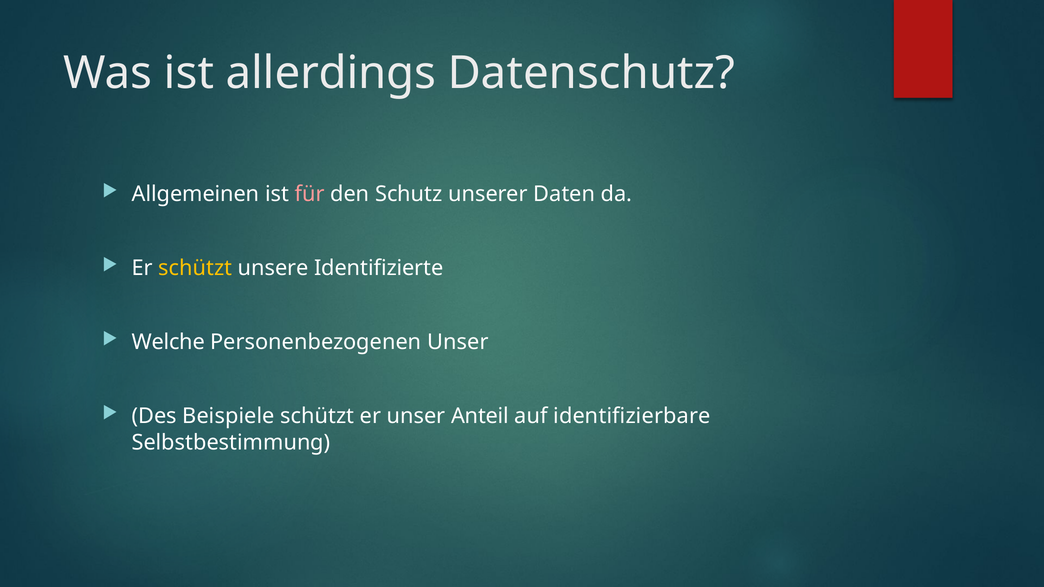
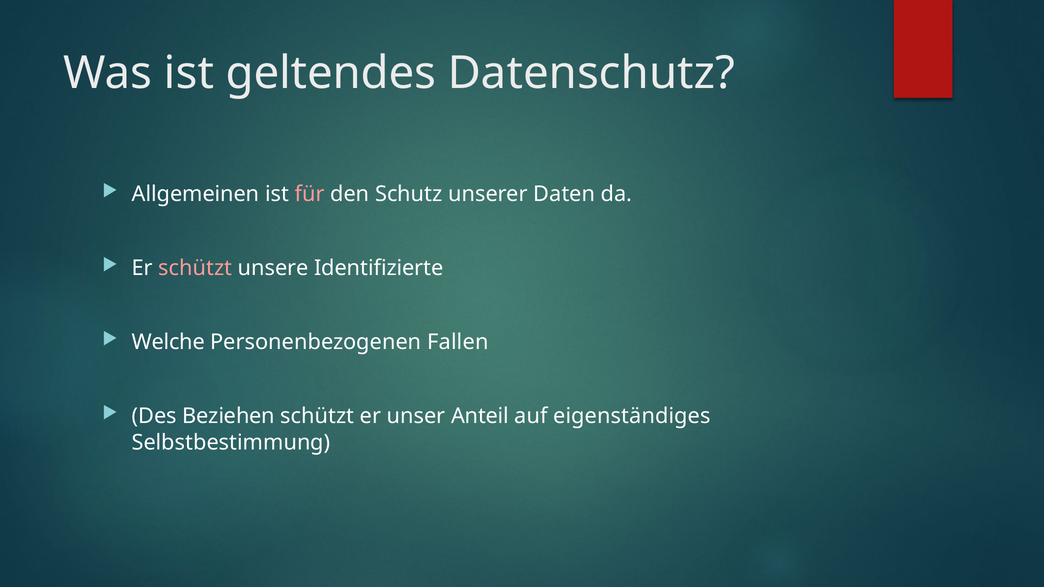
allerdings: allerdings -> geltendes
schützt at (195, 268) colour: yellow -> pink
Personenbezogenen Unser: Unser -> Fallen
Beispiele: Beispiele -> Beziehen
identifizierbare: identifizierbare -> eigenständiges
